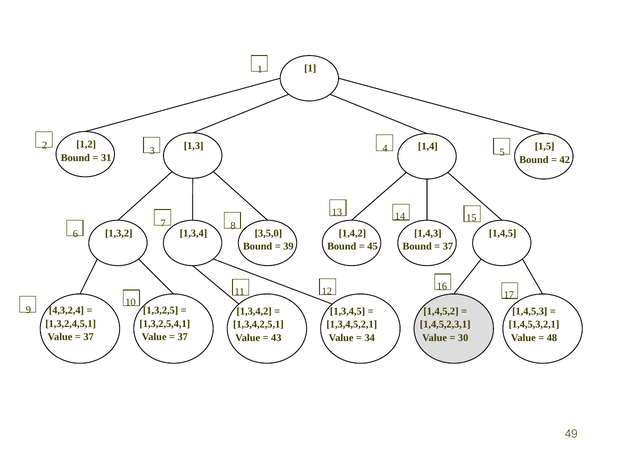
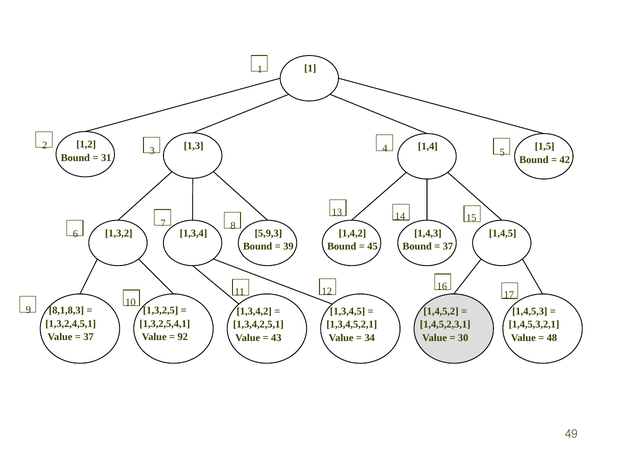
3,5,0: 3,5,0 -> 5,9,3
4,3,2,4: 4,3,2,4 -> 8,1,8,3
37 at (183, 337): 37 -> 92
